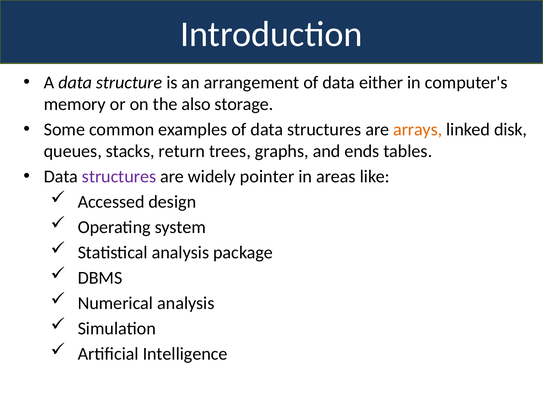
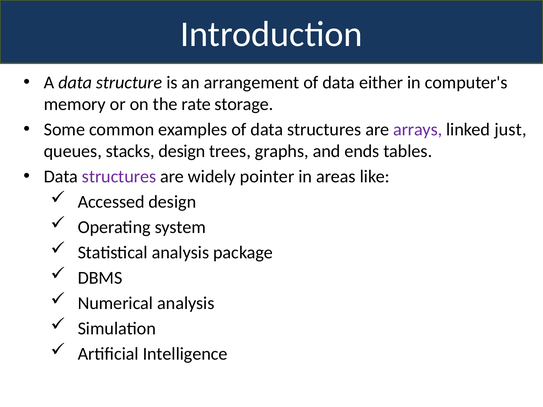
also: also -> rate
arrays colour: orange -> purple
disk: disk -> just
stacks return: return -> design
